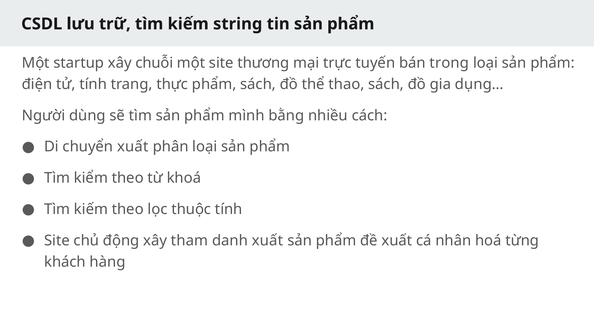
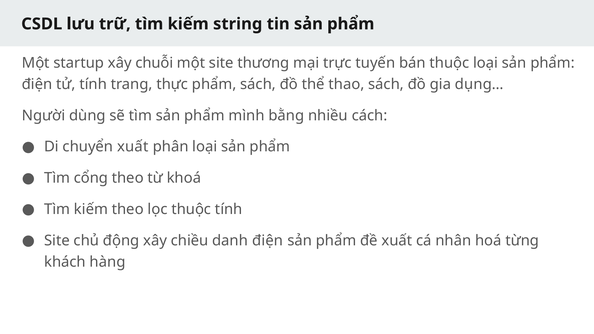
bán trong: trong -> thuộc
kiểm: kiểm -> cổng
tham: tham -> chiều
danh xuất: xuất -> điện
